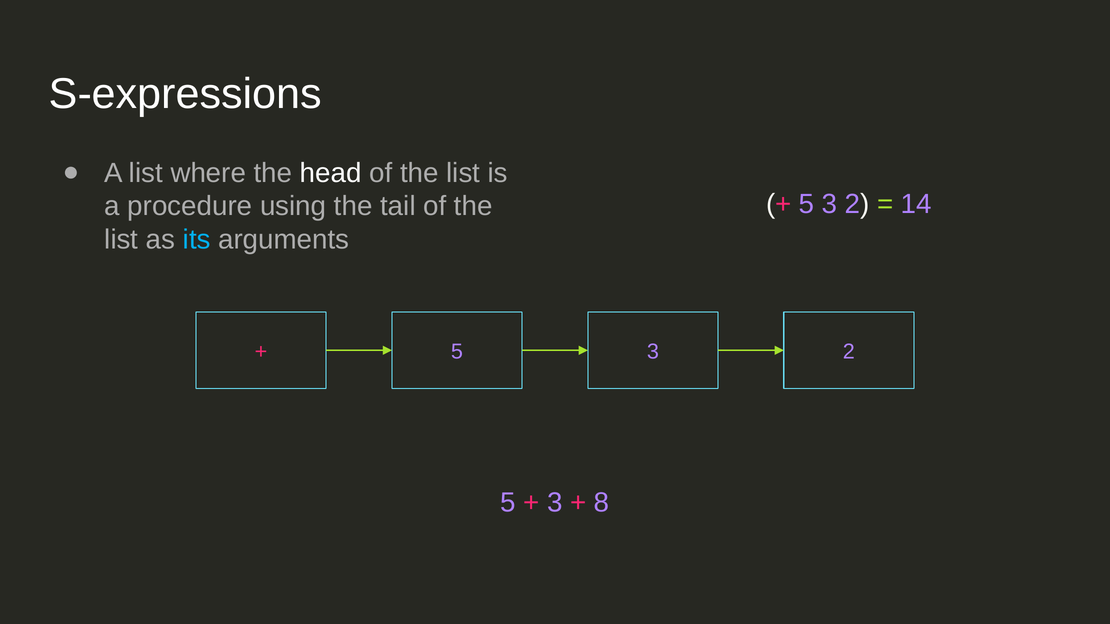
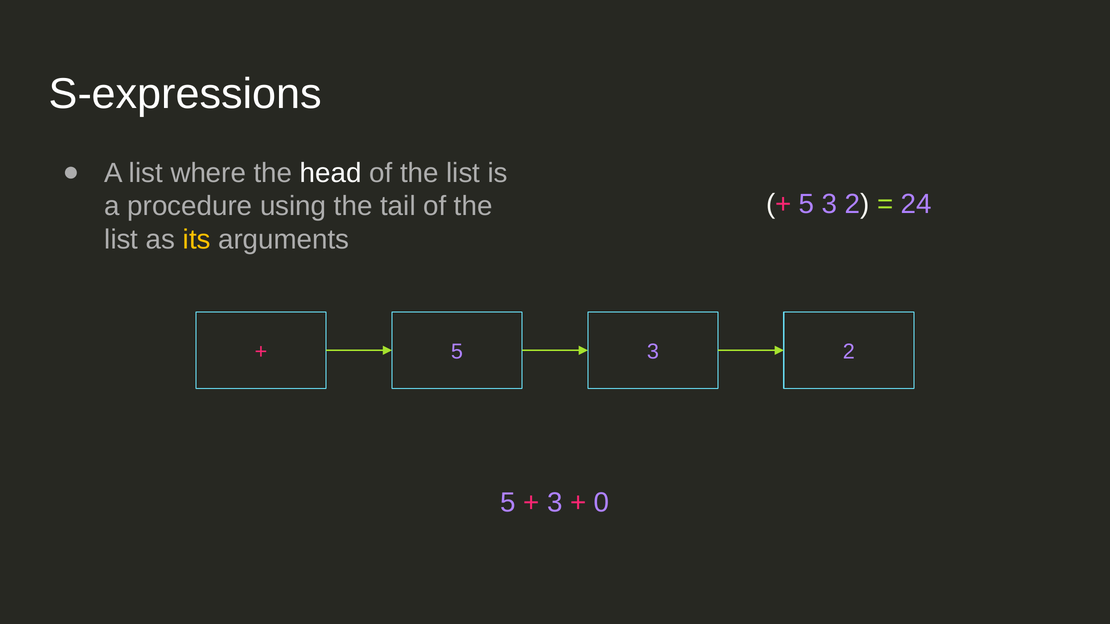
14: 14 -> 24
its colour: light blue -> yellow
8: 8 -> 0
